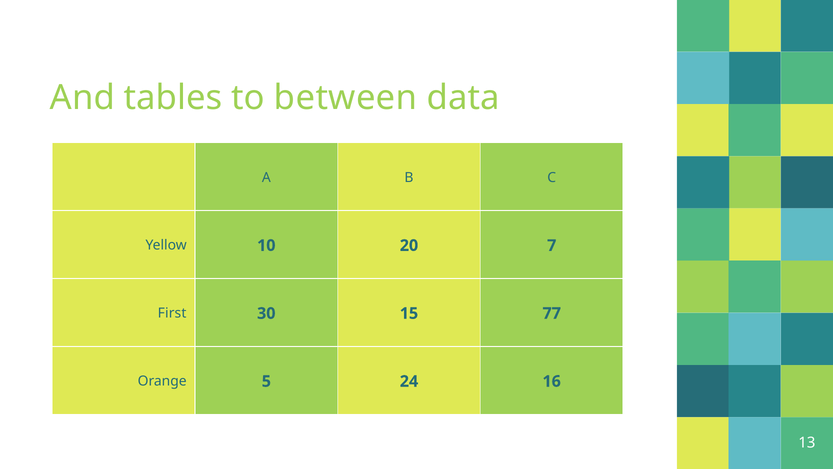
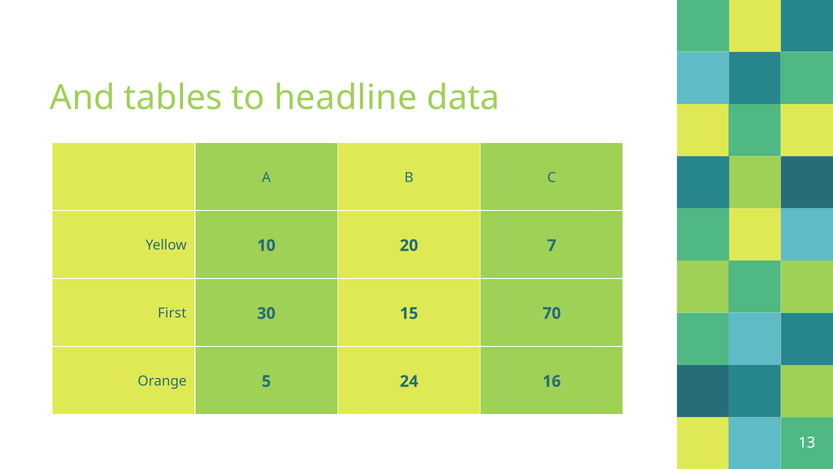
between: between -> headline
77: 77 -> 70
